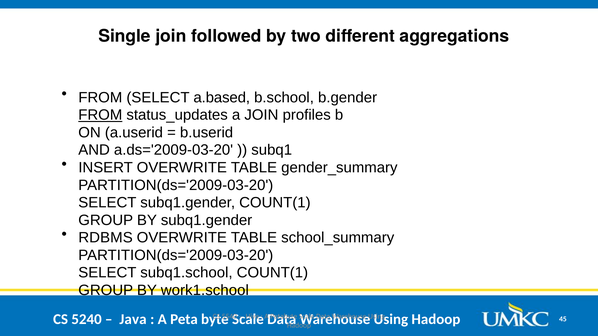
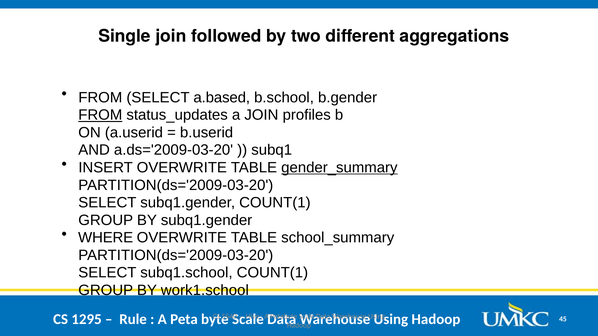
gender_summary underline: none -> present
RDBMS: RDBMS -> WHERE
5240: 5240 -> 1295
Java: Java -> Rule
